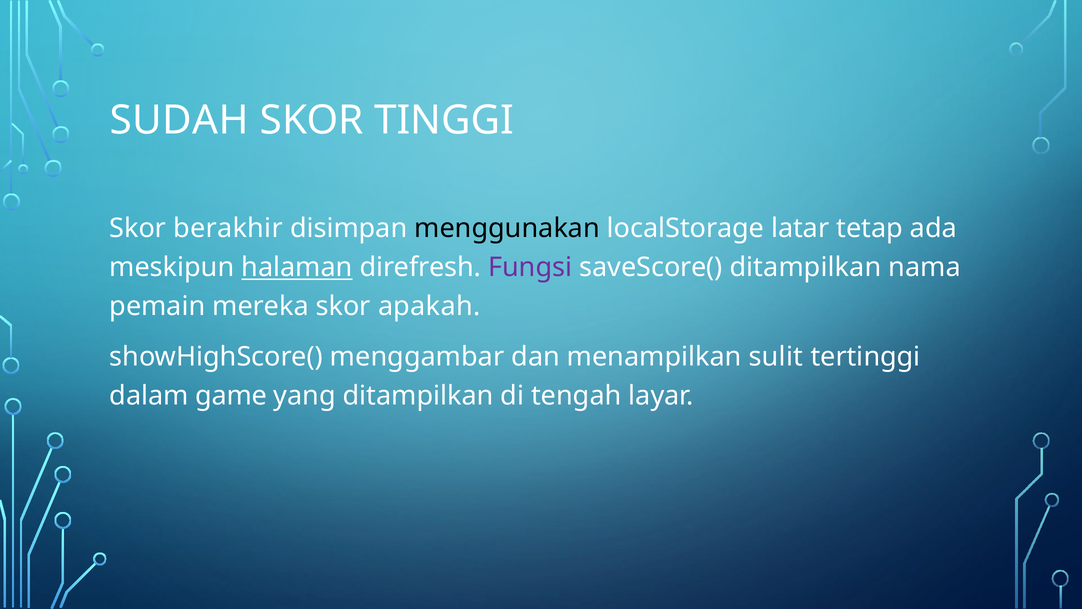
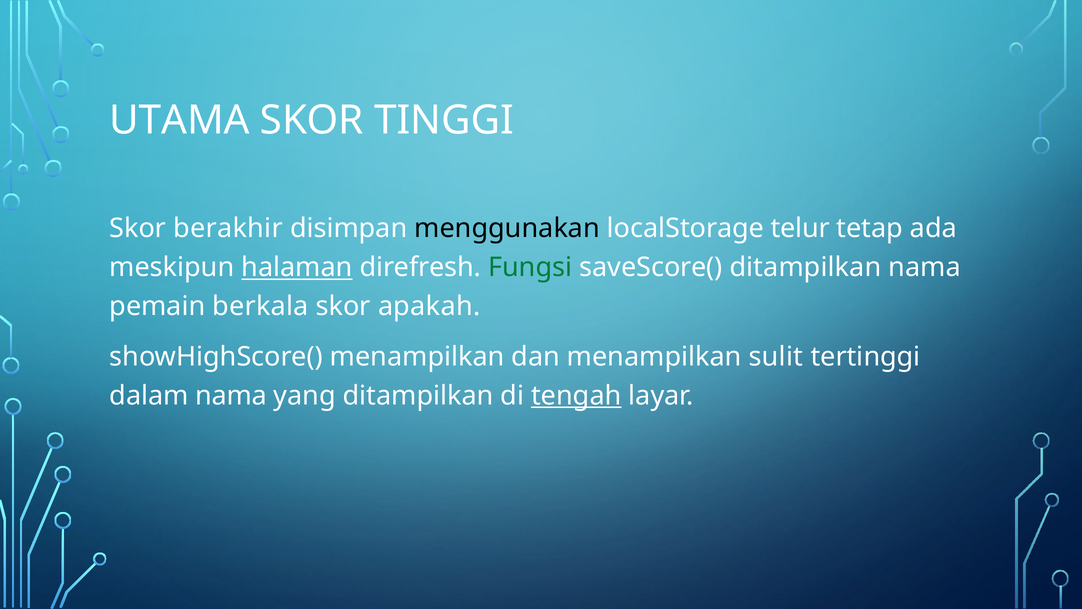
SUDAH: SUDAH -> UTAMA
latar: latar -> telur
Fungsi colour: purple -> green
mereka: mereka -> berkala
showHighScore( menggambar: menggambar -> menampilkan
dalam game: game -> nama
tengah underline: none -> present
